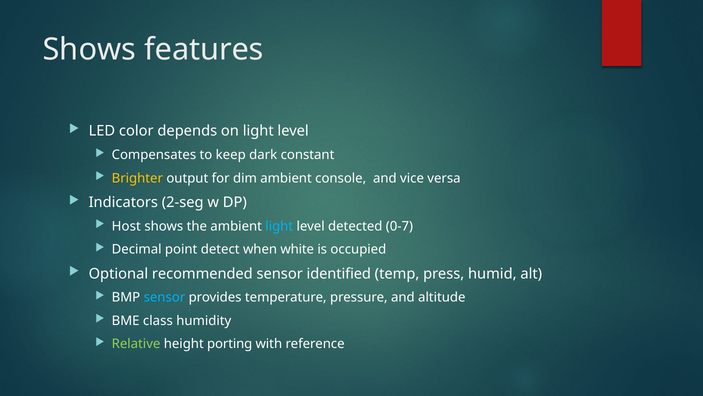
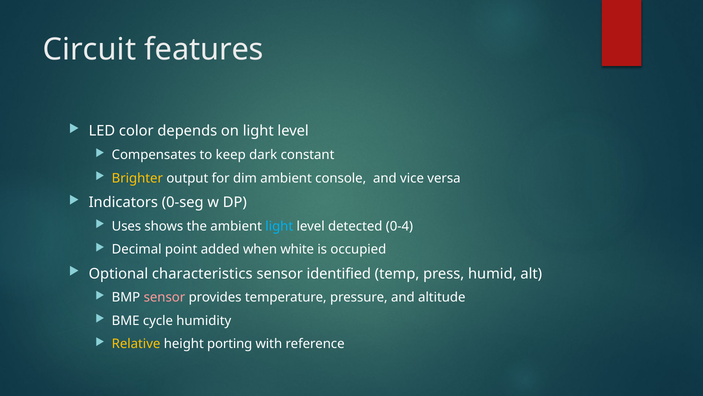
Shows at (89, 49): Shows -> Circuit
2-seg: 2-seg -> 0-seg
Host: Host -> Uses
0-7: 0-7 -> 0-4
detect: detect -> added
recommended: recommended -> characteristics
sensor at (164, 297) colour: light blue -> pink
class: class -> cycle
Relative colour: light green -> yellow
